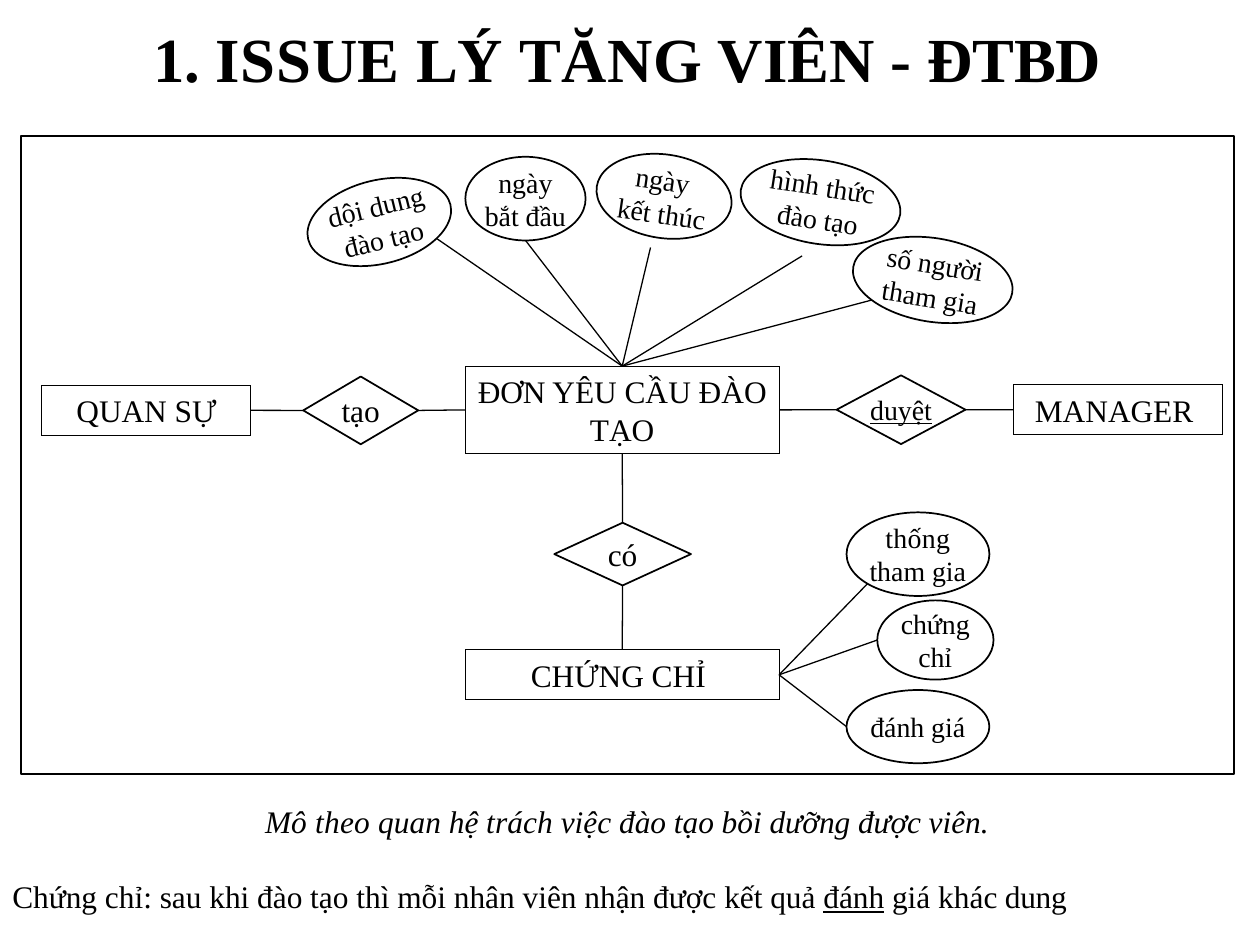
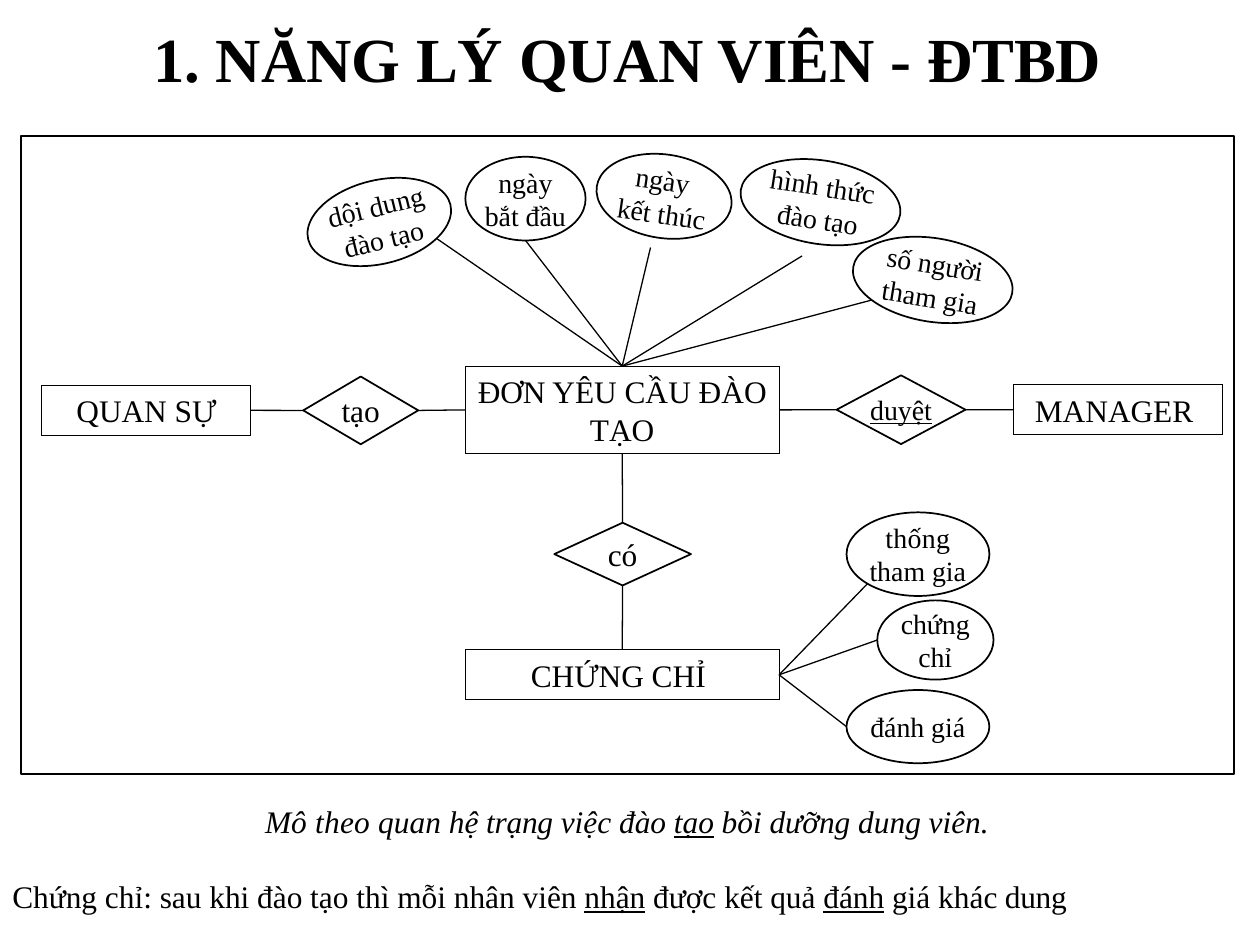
ISSUE: ISSUE -> NĂNG
LÝ TĂNG: TĂNG -> QUAN
trách: trách -> trạng
tạo at (694, 824) underline: none -> present
dưỡng được: được -> dung
nhận underline: none -> present
